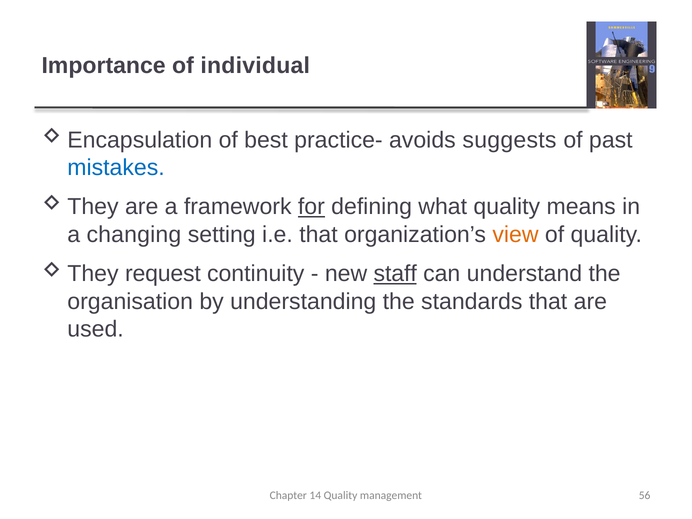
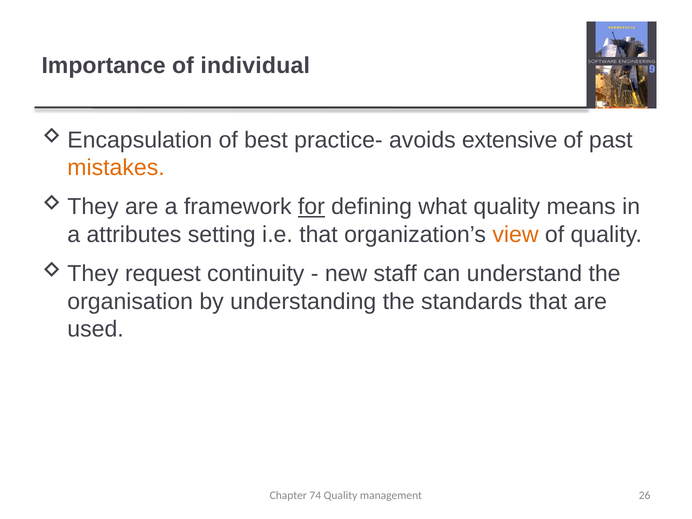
suggests: suggests -> extensive
mistakes colour: blue -> orange
changing: changing -> attributes
staff underline: present -> none
14: 14 -> 74
56: 56 -> 26
